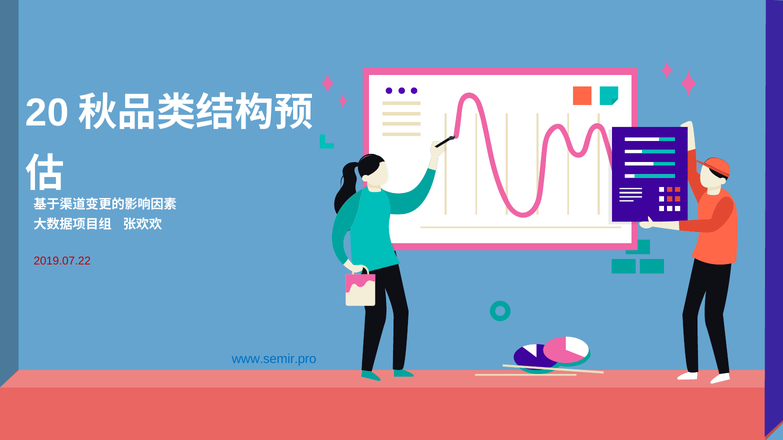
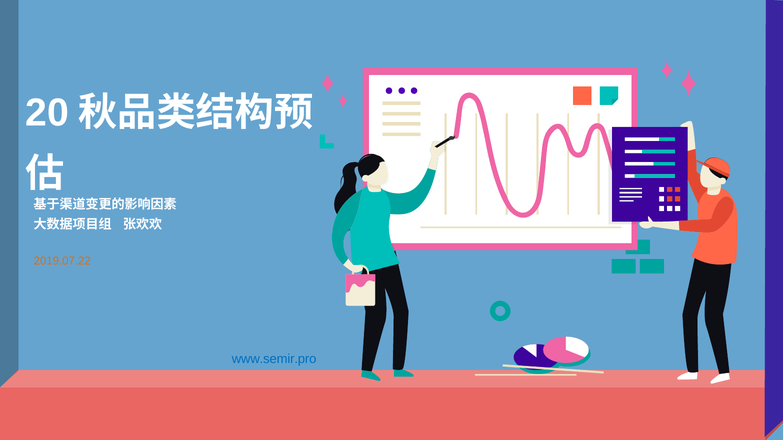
2019.07.22 colour: red -> orange
